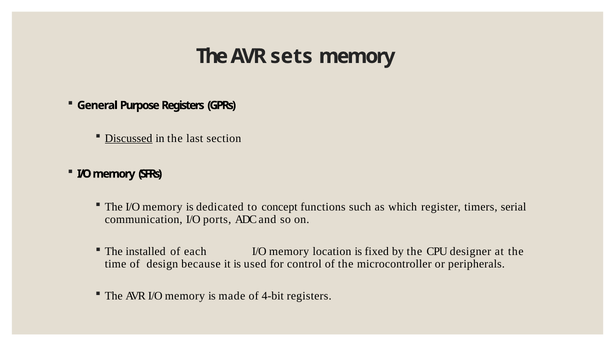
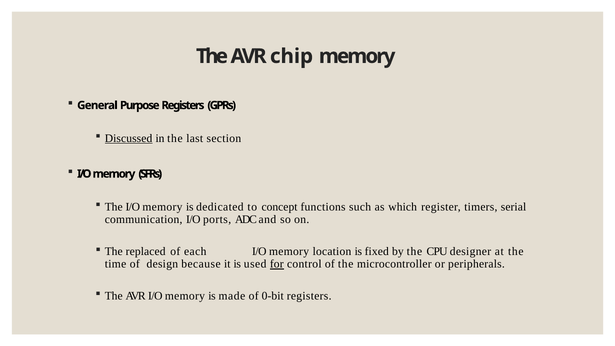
sets: sets -> chip
installed: installed -> replaced
for underline: none -> present
4-bit: 4-bit -> 0-bit
